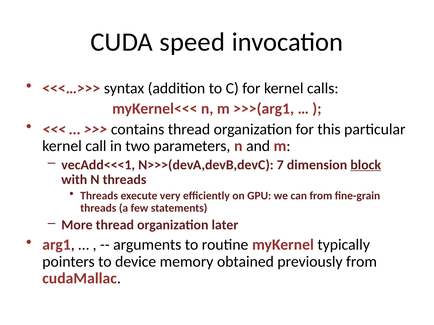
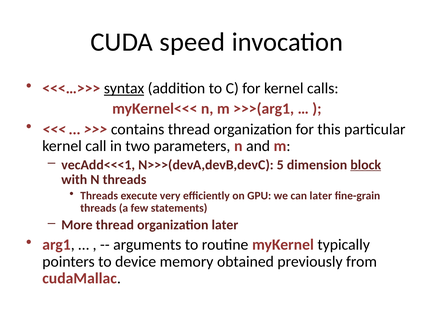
syntax underline: none -> present
7: 7 -> 5
can from: from -> later
